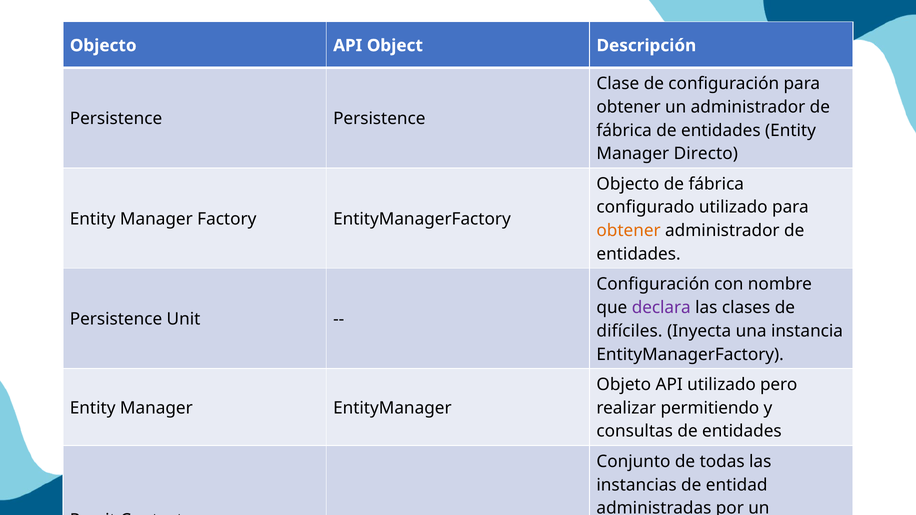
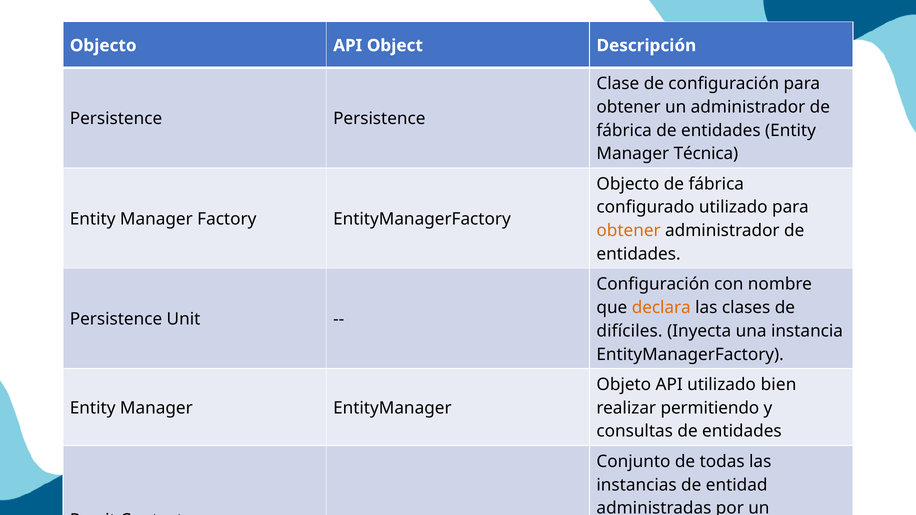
Directo: Directo -> Técnica
declara colour: purple -> orange
pero: pero -> bien
